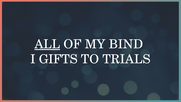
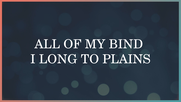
ALL underline: present -> none
GIFTS: GIFTS -> LONG
TRIALS: TRIALS -> PLAINS
